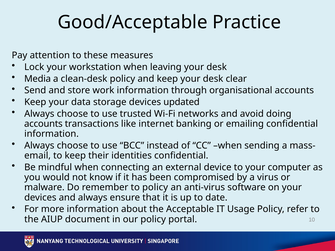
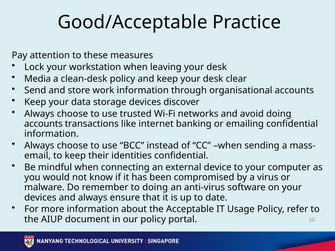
updated: updated -> discover
to policy: policy -> doing
